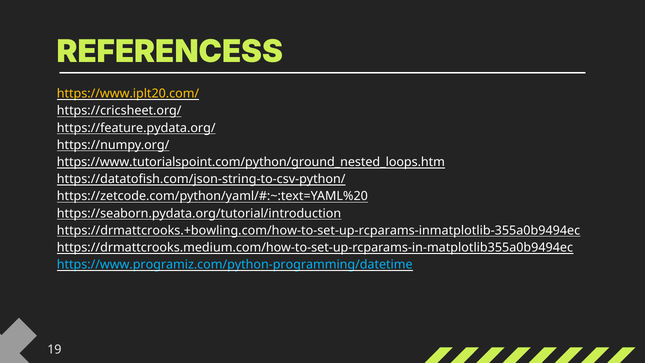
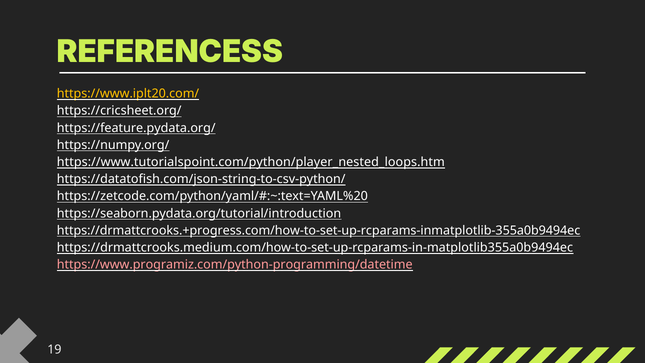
https://www.tutorialspoint.com/python/ground_nested_loops.htm: https://www.tutorialspoint.com/python/ground_nested_loops.htm -> https://www.tutorialspoint.com/python/player_nested_loops.htm
https://drmattcrooks.+bowling.com/how-to-set-up-rcparams-inmatplotlib-355a0b9494ec: https://drmattcrooks.+bowling.com/how-to-set-up-rcparams-inmatplotlib-355a0b9494ec -> https://drmattcrooks.+progress.com/how-to-set-up-rcparams-inmatplotlib-355a0b9494ec
https://www.programiz.com/python-programming/datetime colour: light blue -> pink
